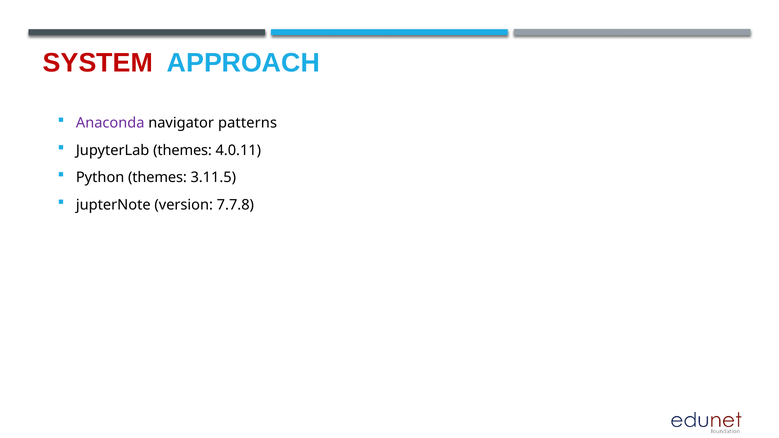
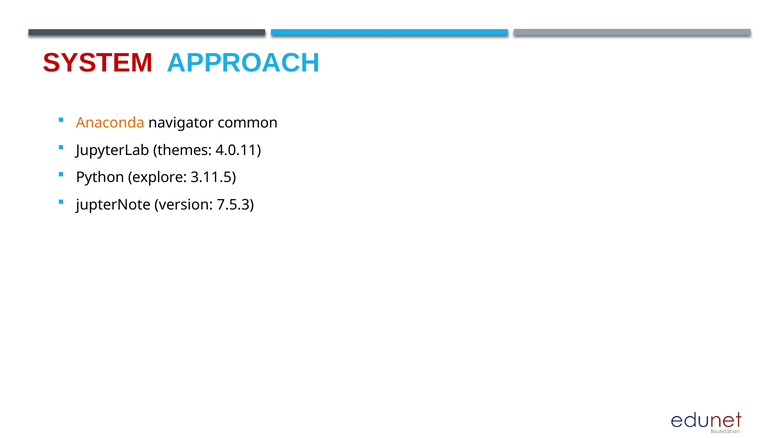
Anaconda colour: purple -> orange
patterns: patterns -> common
Python themes: themes -> explore
7.7.8: 7.7.8 -> 7.5.3
